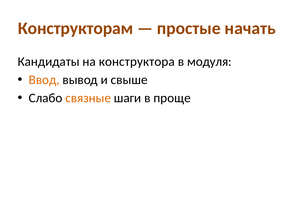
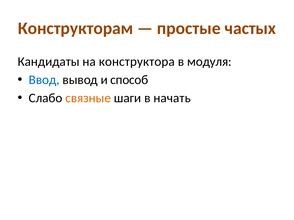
начать: начать -> частых
Ввод colour: orange -> blue
свыше: свыше -> способ
проще: проще -> начать
